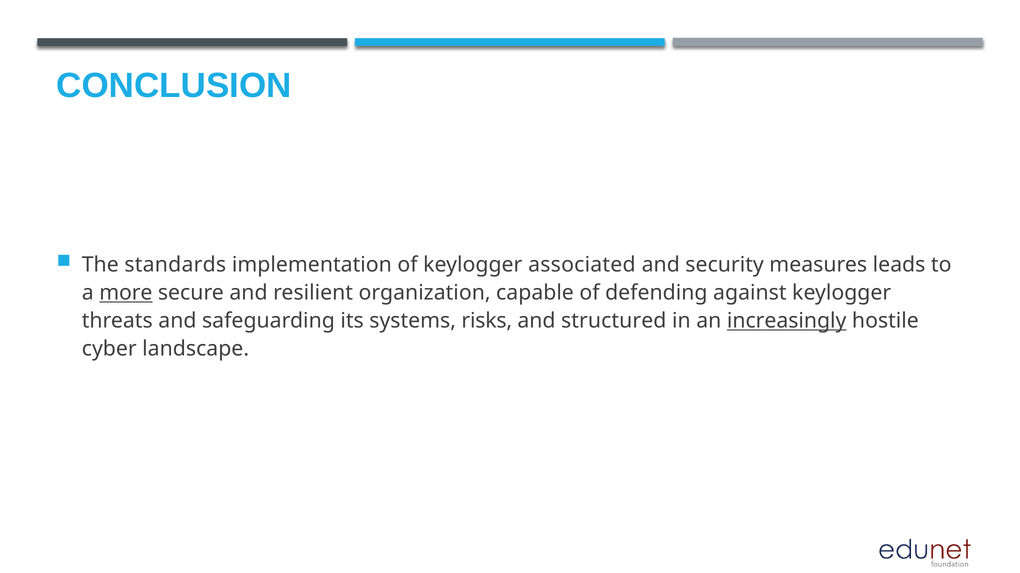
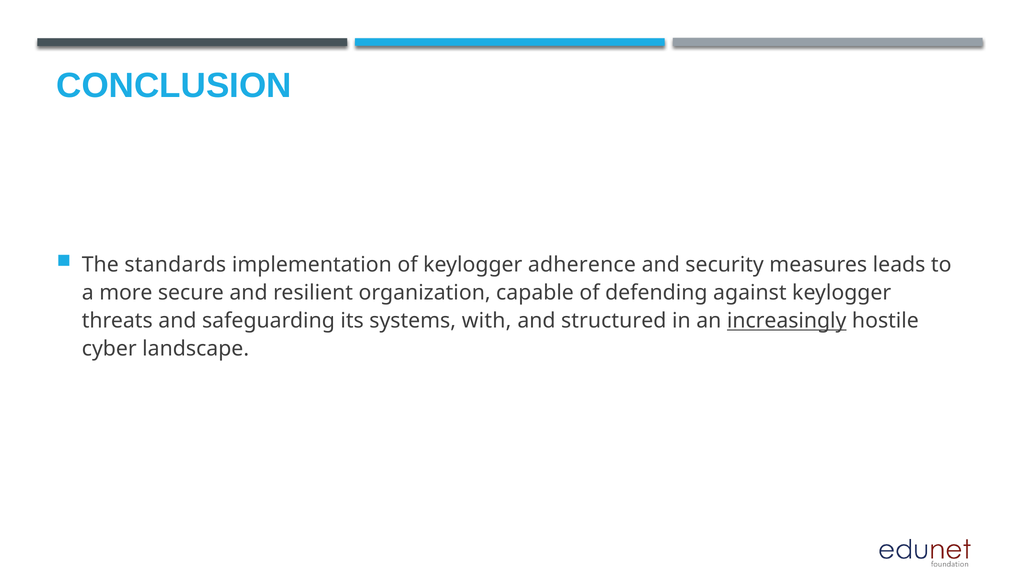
associated: associated -> adherence
more underline: present -> none
risks: risks -> with
